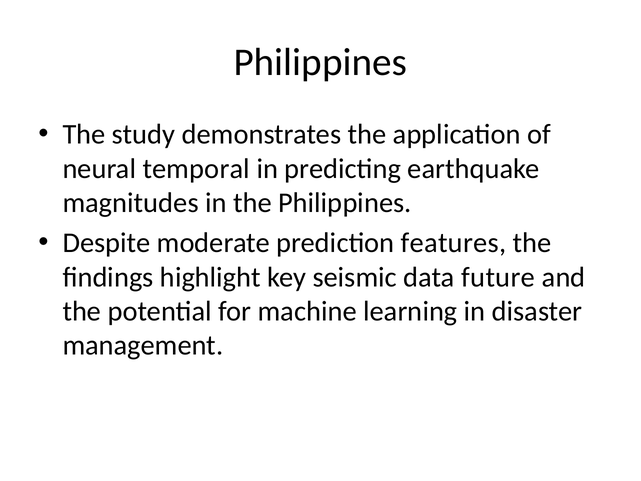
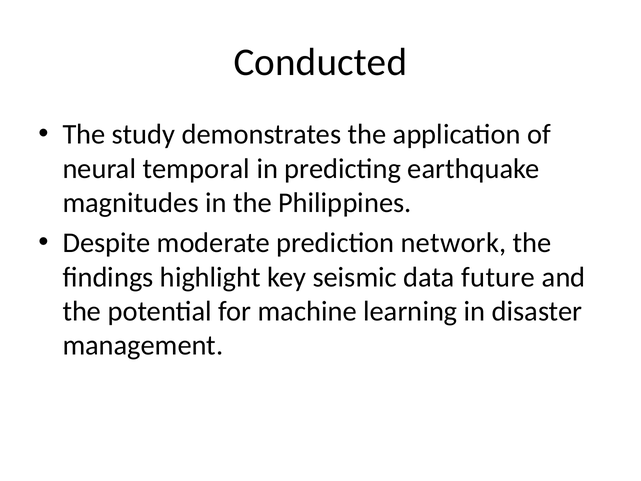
Philippines at (320, 62): Philippines -> Conducted
features: features -> network
